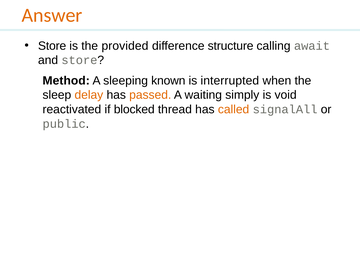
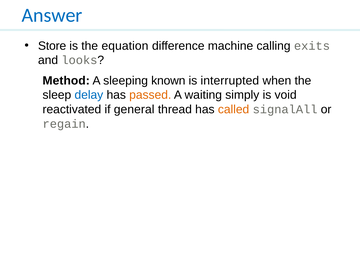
Answer colour: orange -> blue
provided: provided -> equation
structure: structure -> machine
await: await -> exits
and store: store -> looks
delay colour: orange -> blue
blocked: blocked -> general
public: public -> regain
